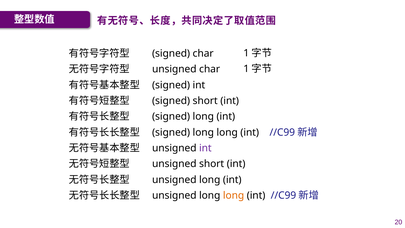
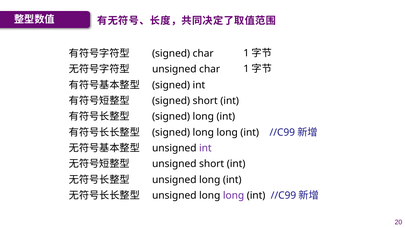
long at (234, 195) colour: orange -> purple
